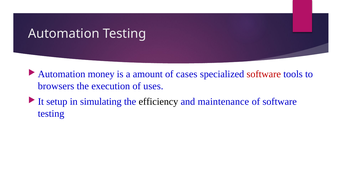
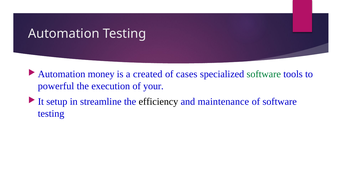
amount: amount -> created
software at (264, 74) colour: red -> green
browsers: browsers -> powerful
uses: uses -> your
simulating: simulating -> streamline
